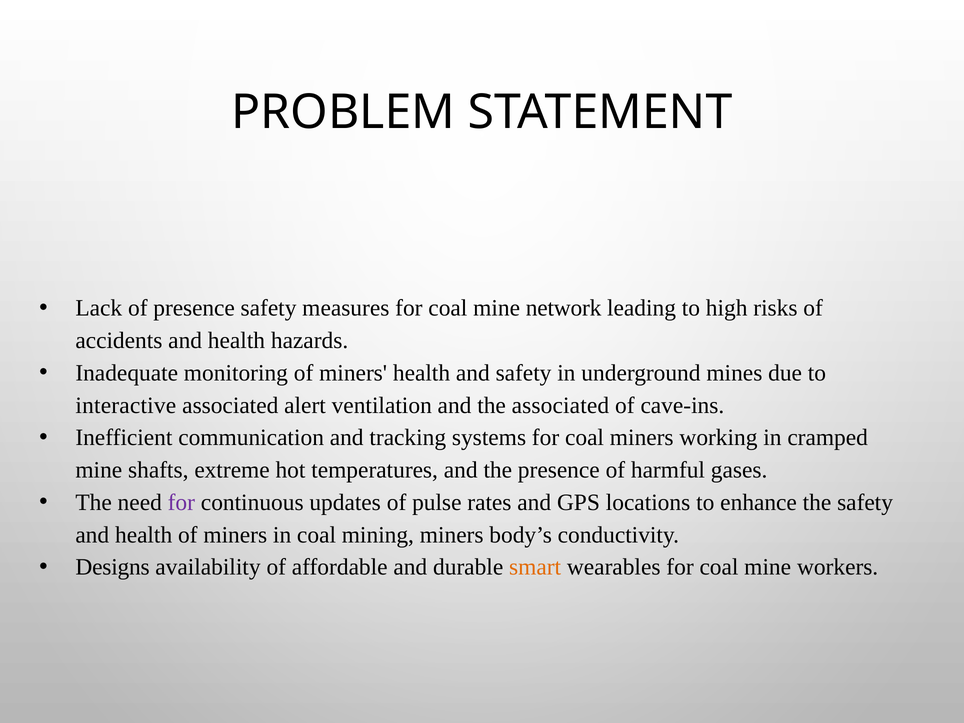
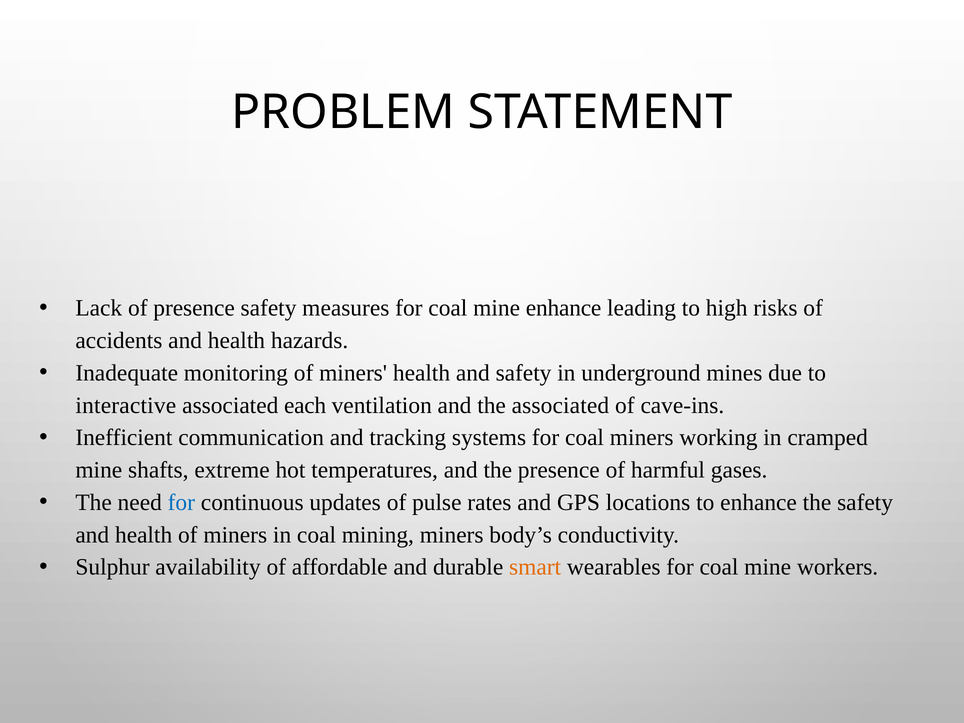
mine network: network -> enhance
alert: alert -> each
for at (181, 502) colour: purple -> blue
Designs: Designs -> Sulphur
